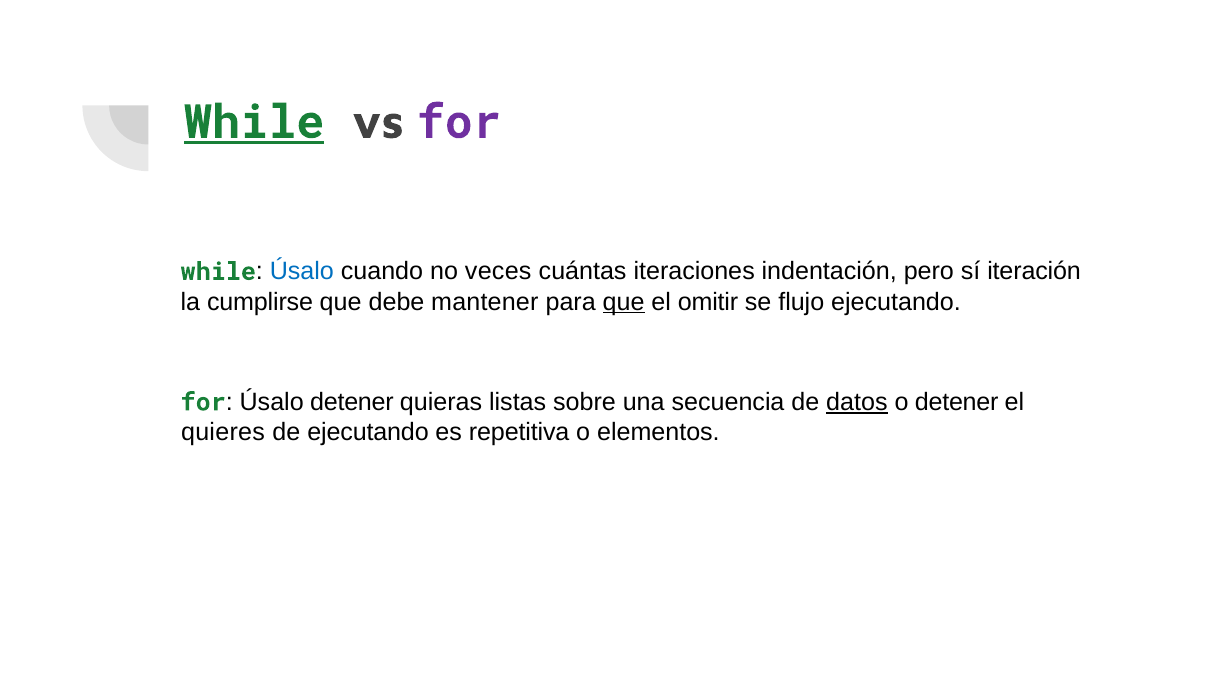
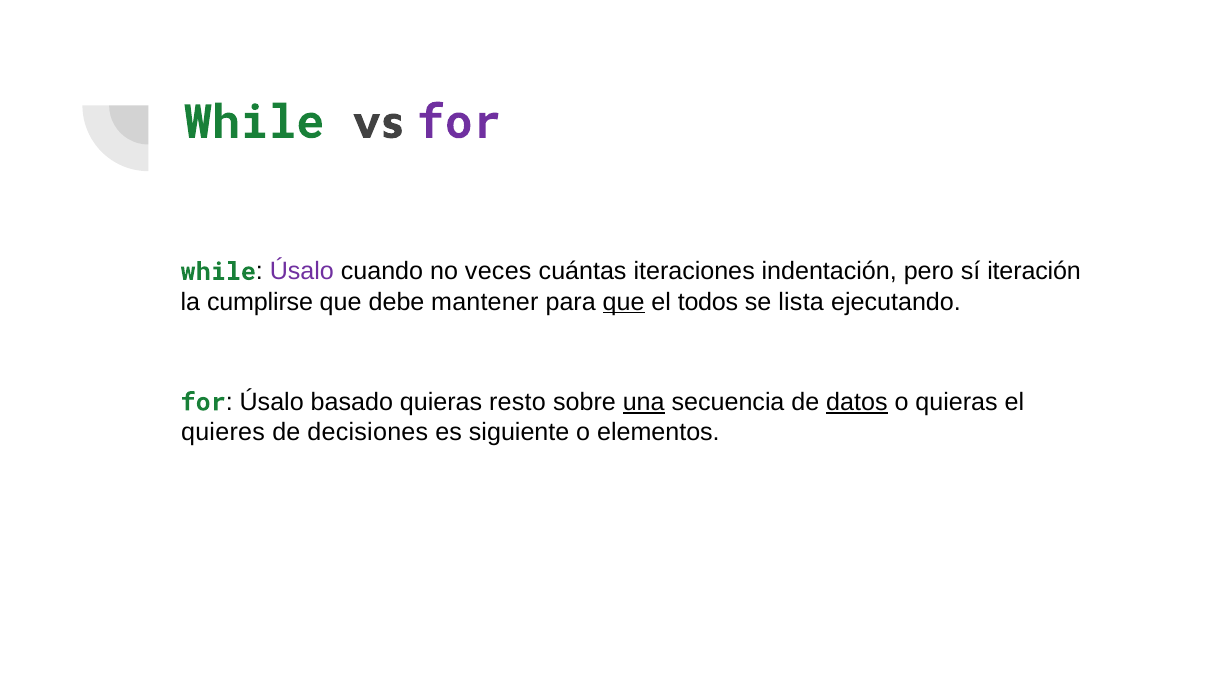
While at (254, 122) underline: present -> none
Úsalo at (302, 272) colour: blue -> purple
omitir: omitir -> todos
flujo: flujo -> lista
Úsalo detener: detener -> basado
listas: listas -> resto
una underline: none -> present
o detener: detener -> quieras
de ejecutando: ejecutando -> decisiones
repetitiva: repetitiva -> siguiente
